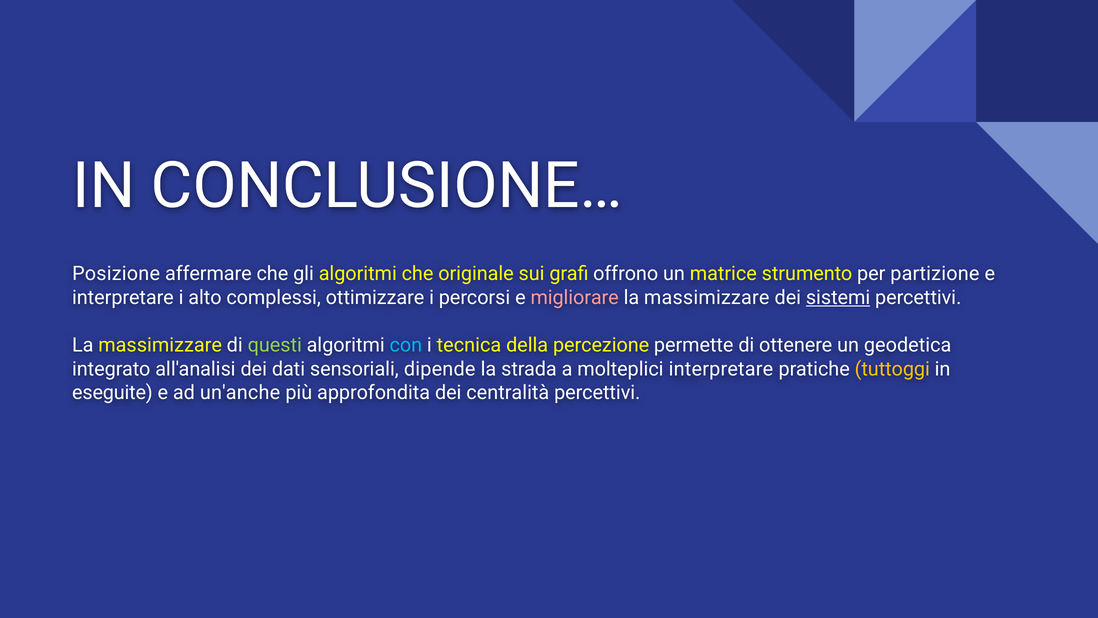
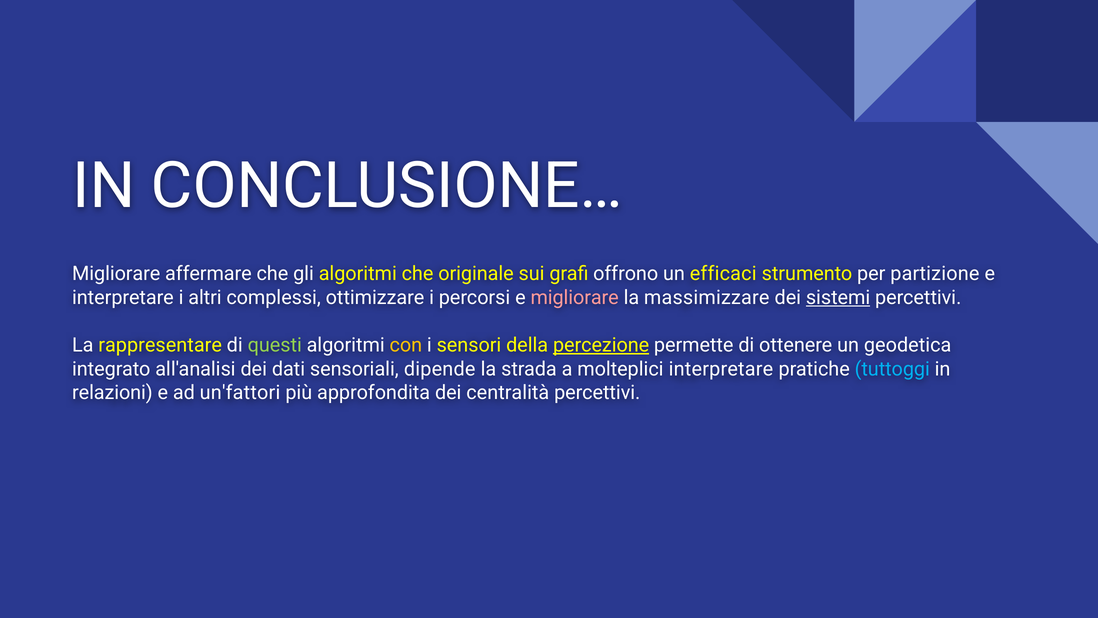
Posizione at (116, 274): Posizione -> Migliorare
matrice: matrice -> efficaci
alto: alto -> altri
massimizzare at (160, 345): massimizzare -> rappresentare
con colour: light blue -> yellow
tecnica: tecnica -> sensori
percezione underline: none -> present
tuttoggi colour: yellow -> light blue
eseguite: eseguite -> relazioni
un'anche: un'anche -> un'fattori
